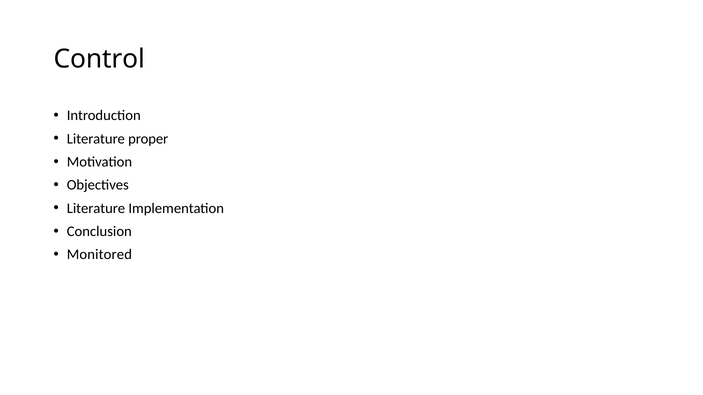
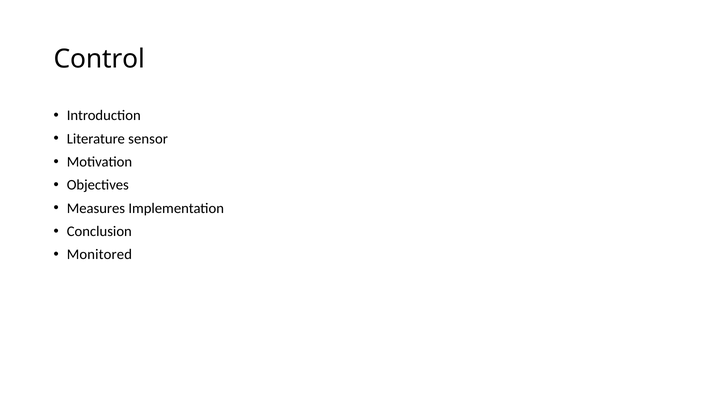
proper: proper -> sensor
Literature at (96, 208): Literature -> Measures
